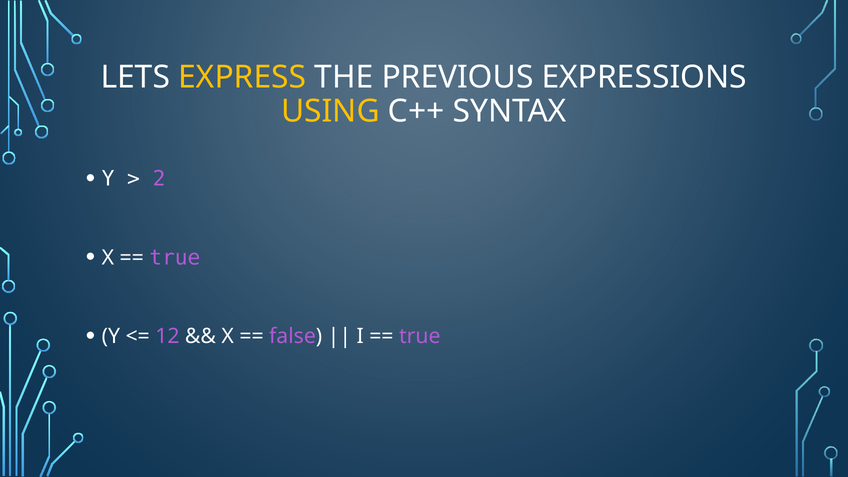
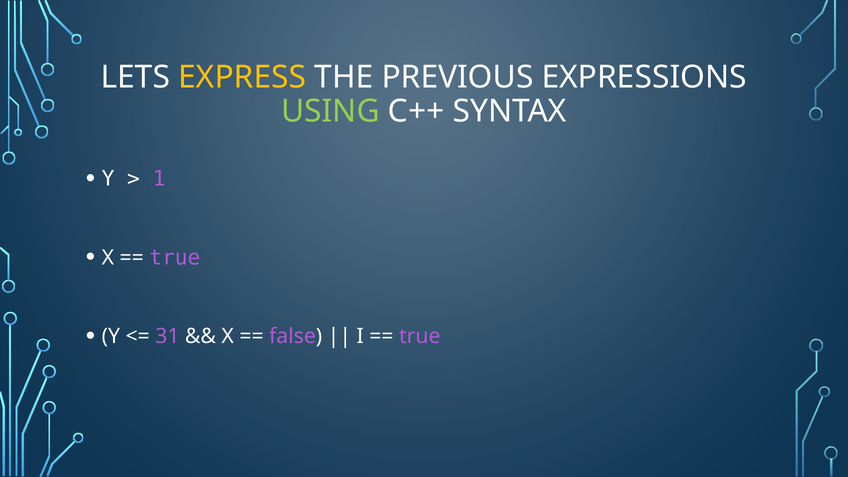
USING colour: yellow -> light green
2: 2 -> 1
12: 12 -> 31
